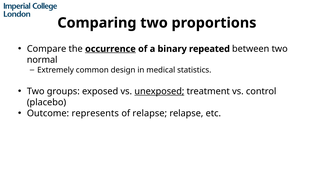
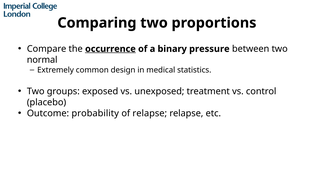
repeated: repeated -> pressure
unexposed underline: present -> none
represents: represents -> probability
